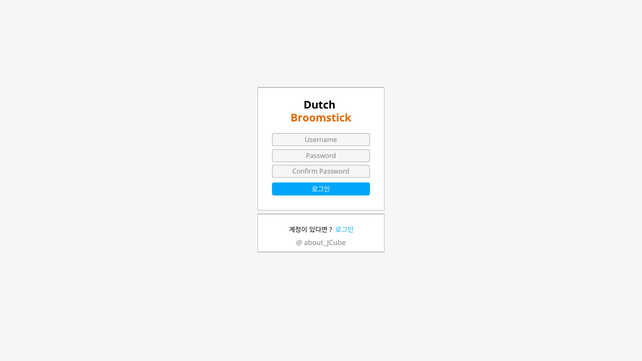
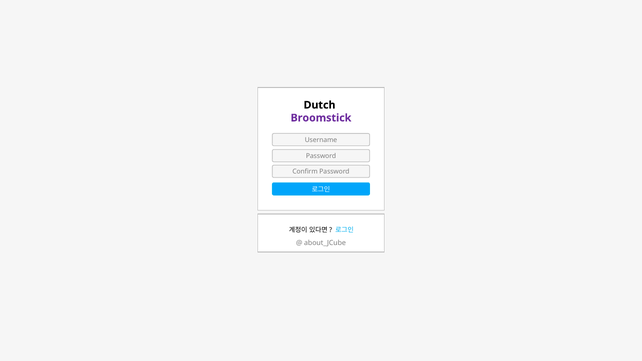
Broomstick colour: orange -> purple
